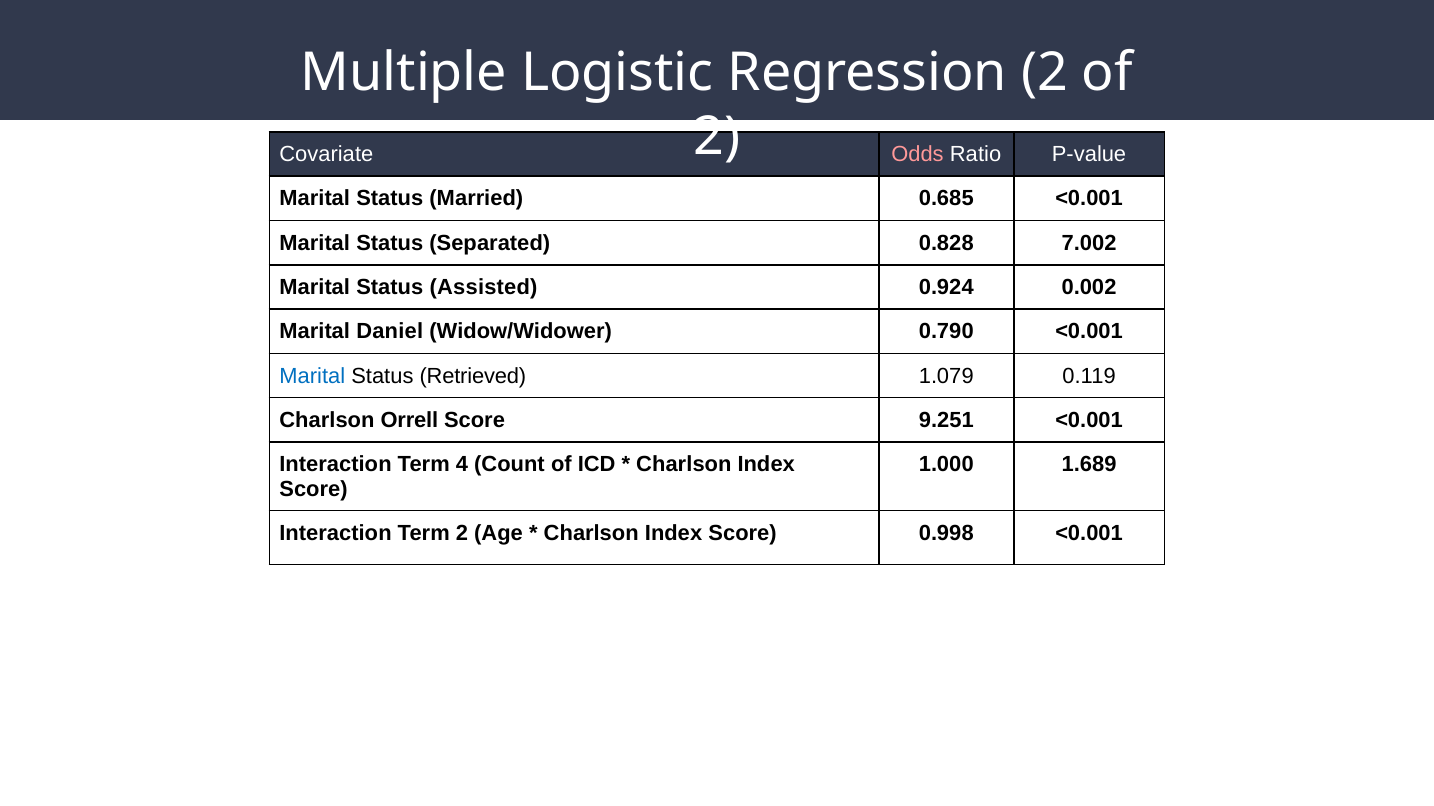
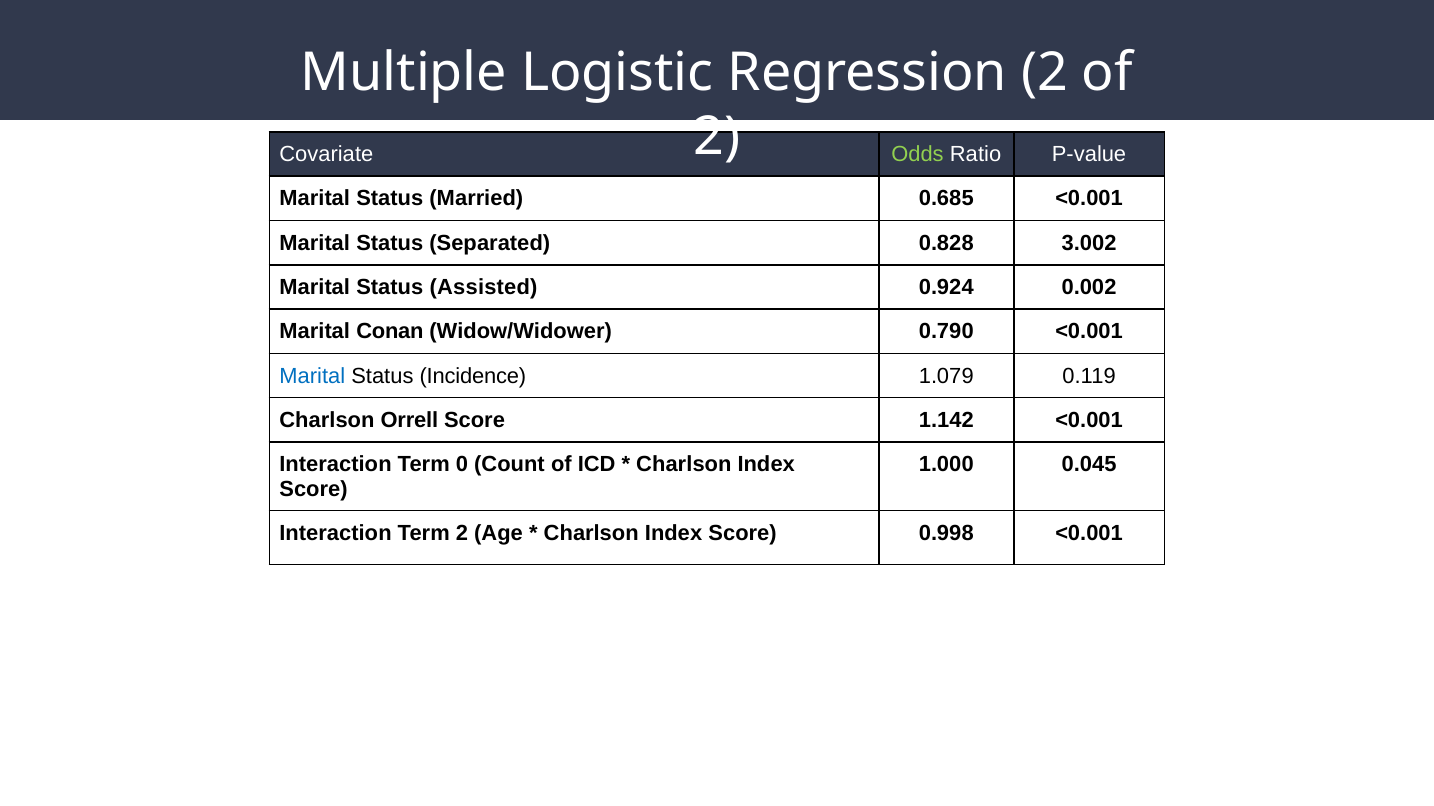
Odds colour: pink -> light green
7.002: 7.002 -> 3.002
Daniel: Daniel -> Conan
Retrieved: Retrieved -> Incidence
9.251: 9.251 -> 1.142
4: 4 -> 0
1.689: 1.689 -> 0.045
